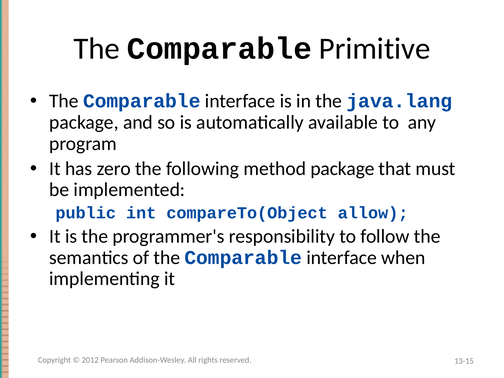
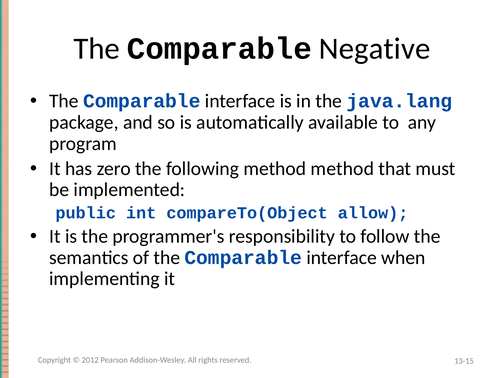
Primitive: Primitive -> Negative
method package: package -> method
